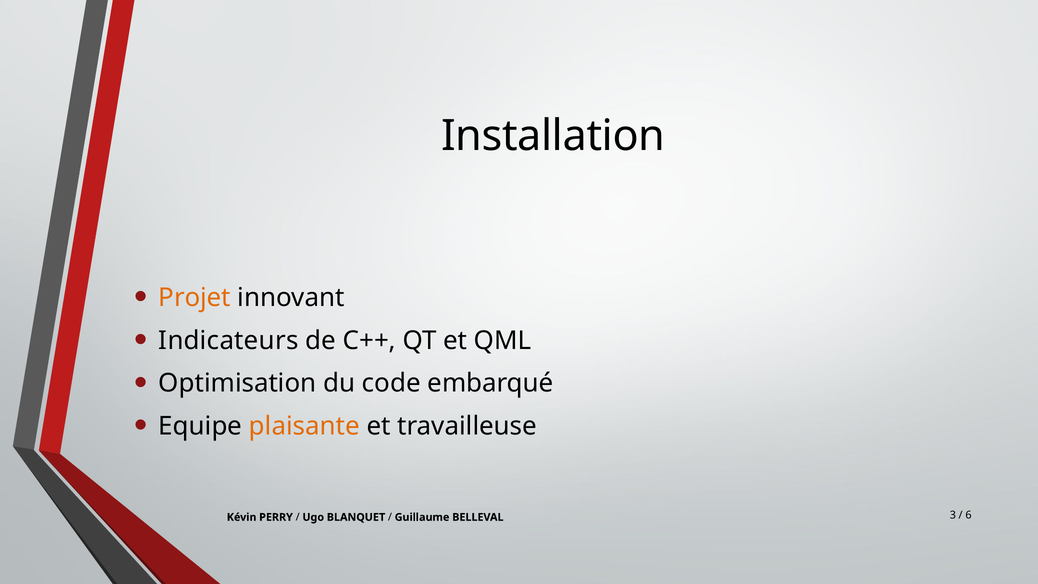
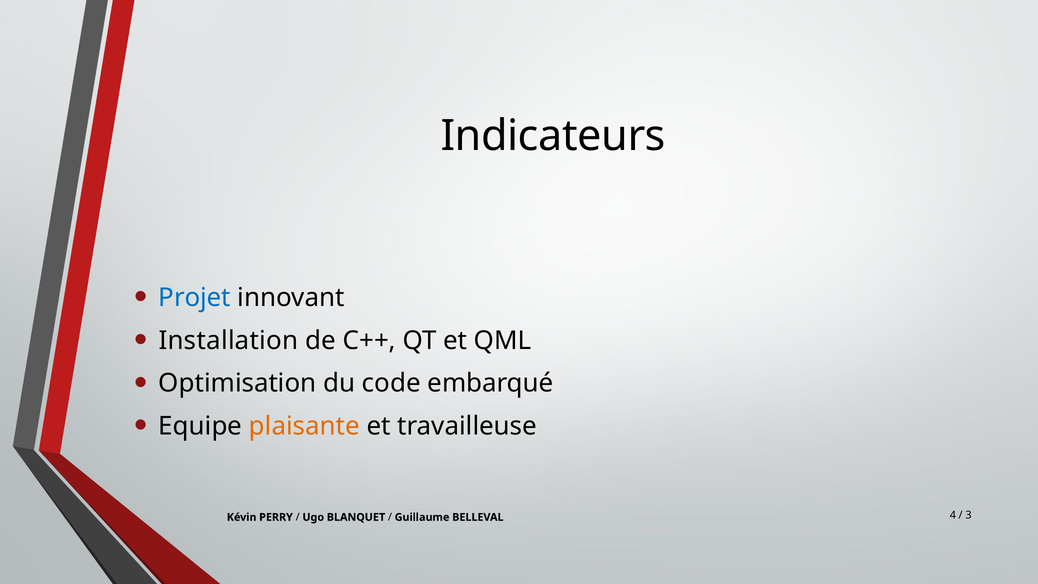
Installation: Installation -> Indicateurs
Projet colour: orange -> blue
Indicateurs: Indicateurs -> Installation
3: 3 -> 4
6: 6 -> 3
